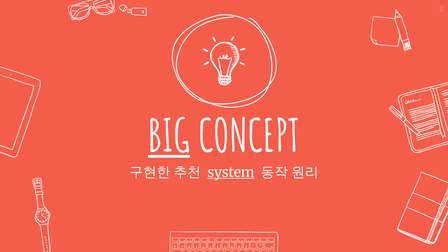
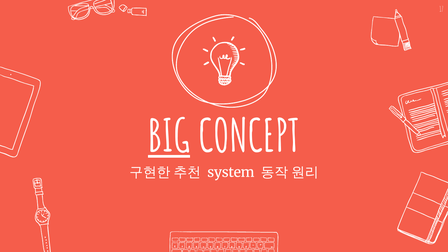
system underline: present -> none
